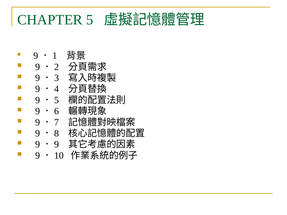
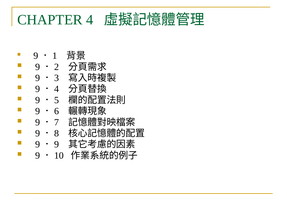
5: 5 -> 4
